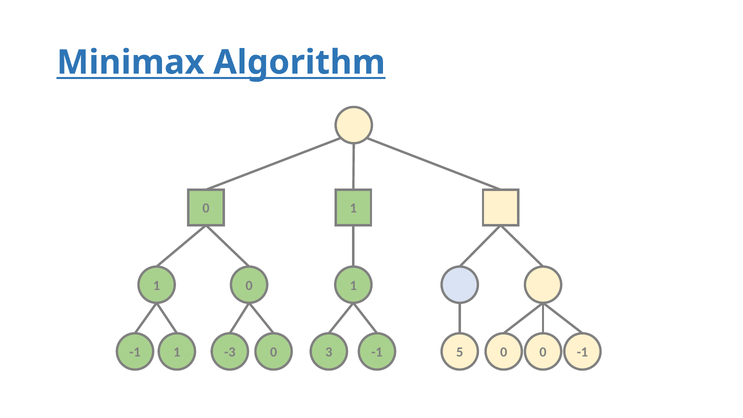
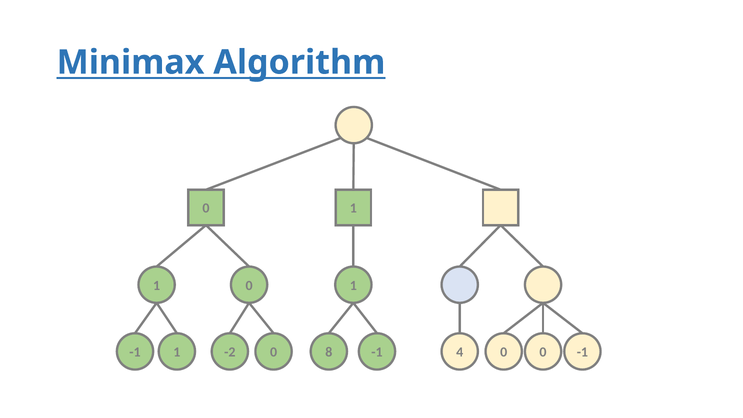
-3: -3 -> -2
3: 3 -> 8
5: 5 -> 4
